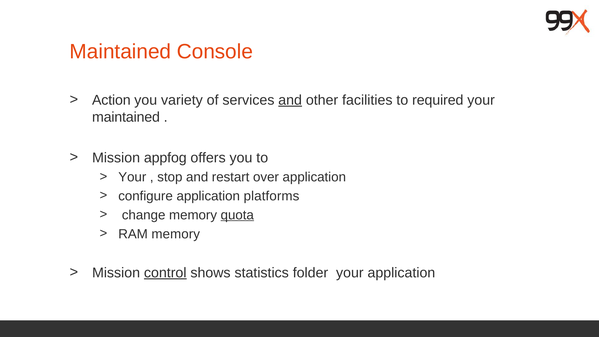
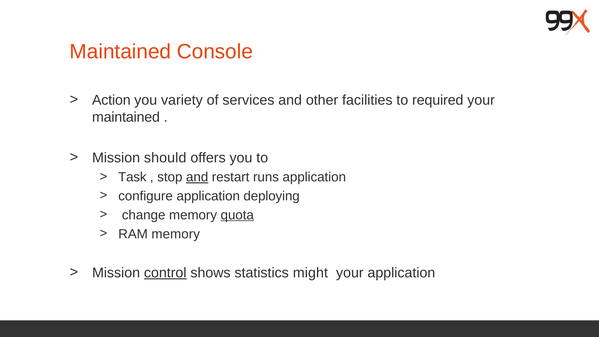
and at (290, 100) underline: present -> none
appfog: appfog -> should
Your at (132, 177): Your -> Task
and at (197, 177) underline: none -> present
over: over -> runs
platforms: platforms -> deploying
folder: folder -> might
